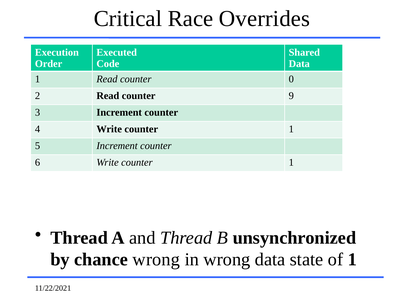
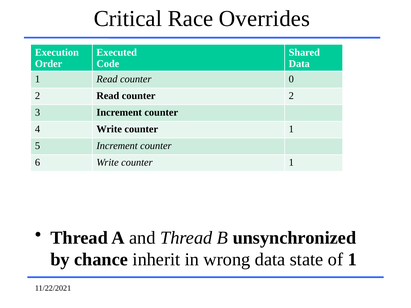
counter 9: 9 -> 2
chance wrong: wrong -> inherit
